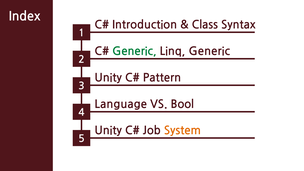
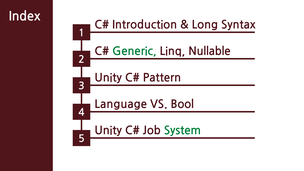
Class: Class -> Long
Linq Generic: Generic -> Nullable
System colour: orange -> green
